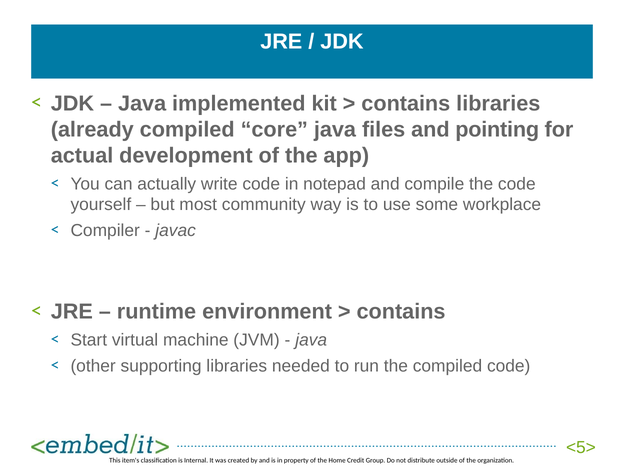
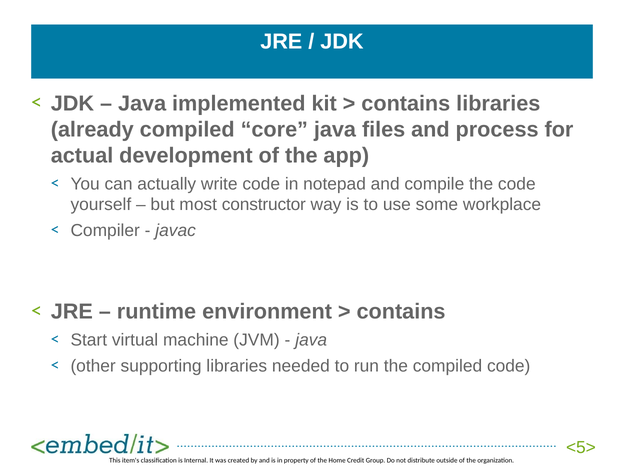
pointing: pointing -> process
community: community -> constructor
